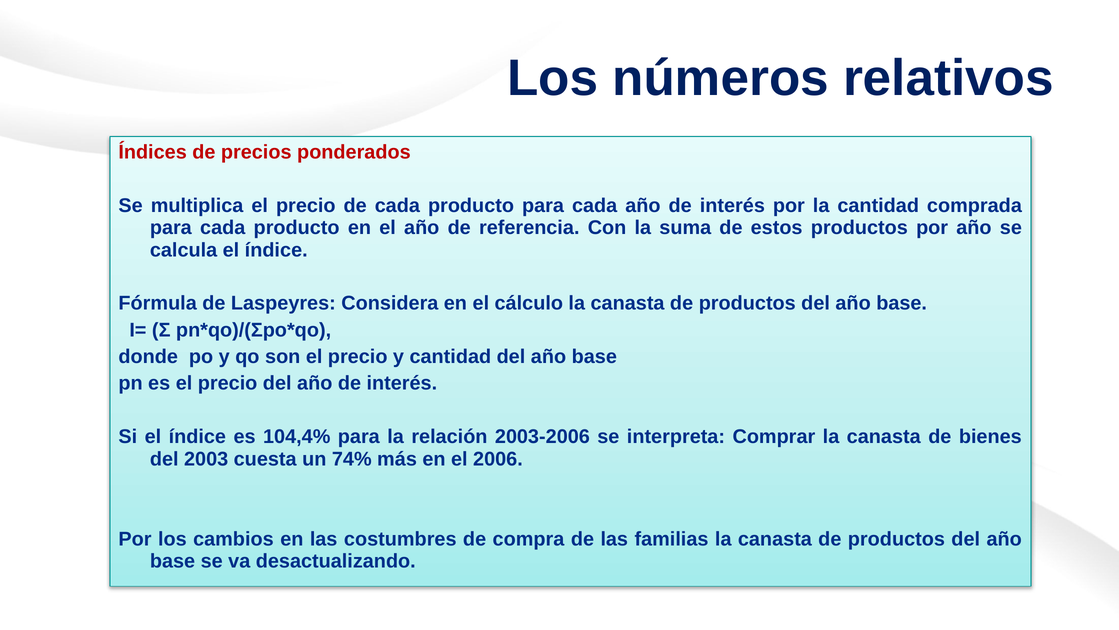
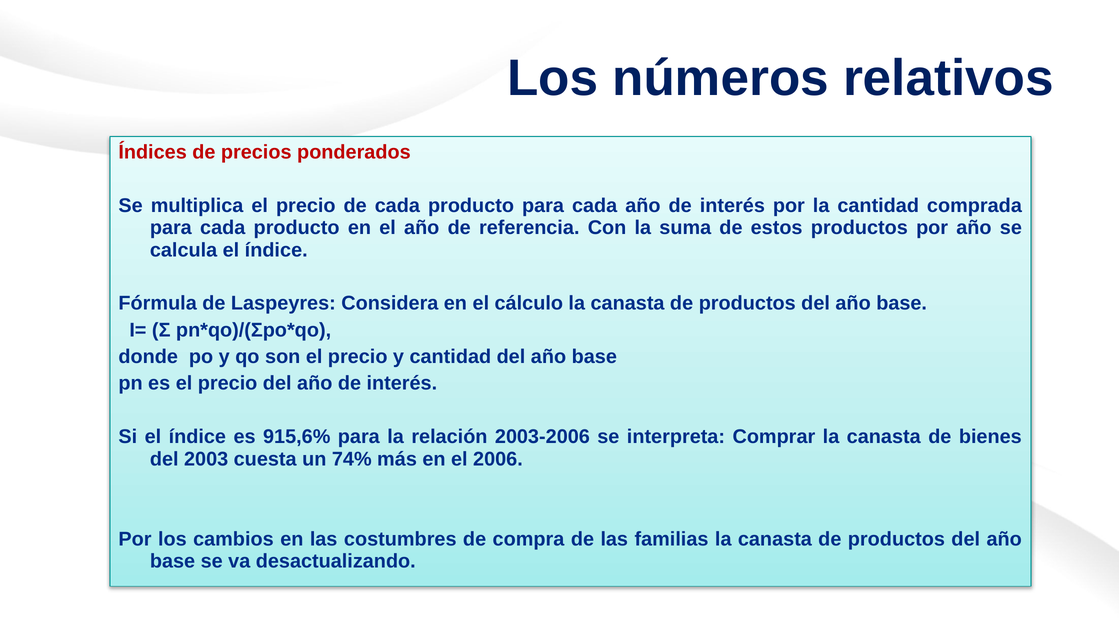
104,4%: 104,4% -> 915,6%
